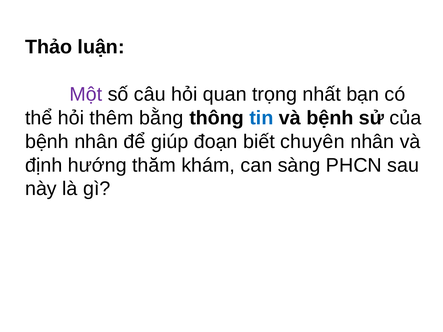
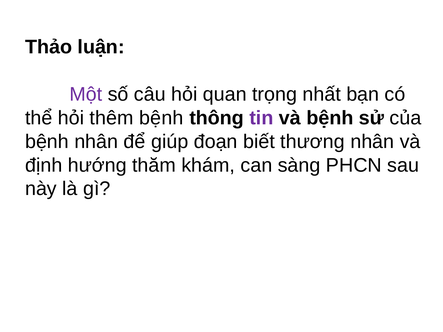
thêm bằng: bằng -> bệnh
tin colour: blue -> purple
chuyên: chuyên -> thương
